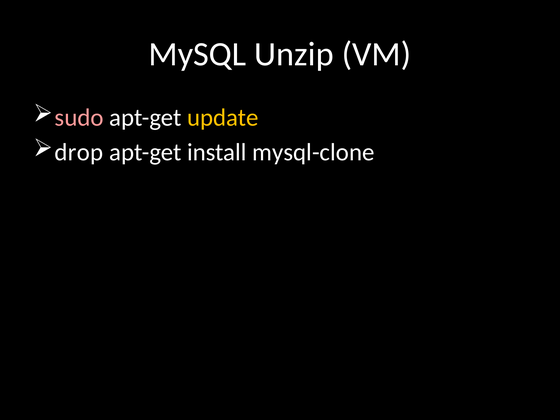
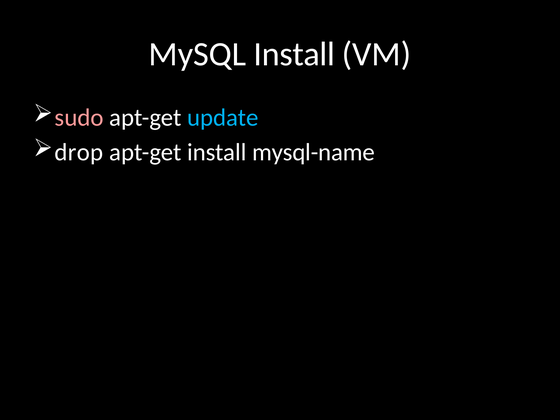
MySQL Unzip: Unzip -> Install
update colour: yellow -> light blue
mysql-clone: mysql-clone -> mysql-name
